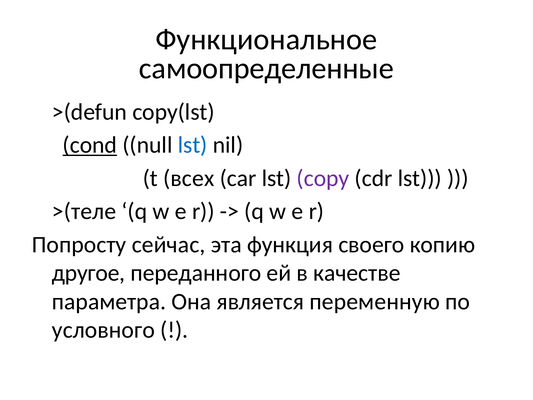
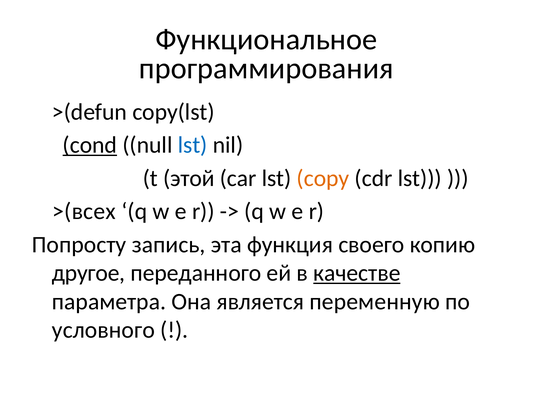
самоопределенные: самоопределенные -> программирования
всех: всех -> этой
copy colour: purple -> orange
>(теле: >(теле -> >(всех
сейчас: сейчас -> запись
качестве underline: none -> present
